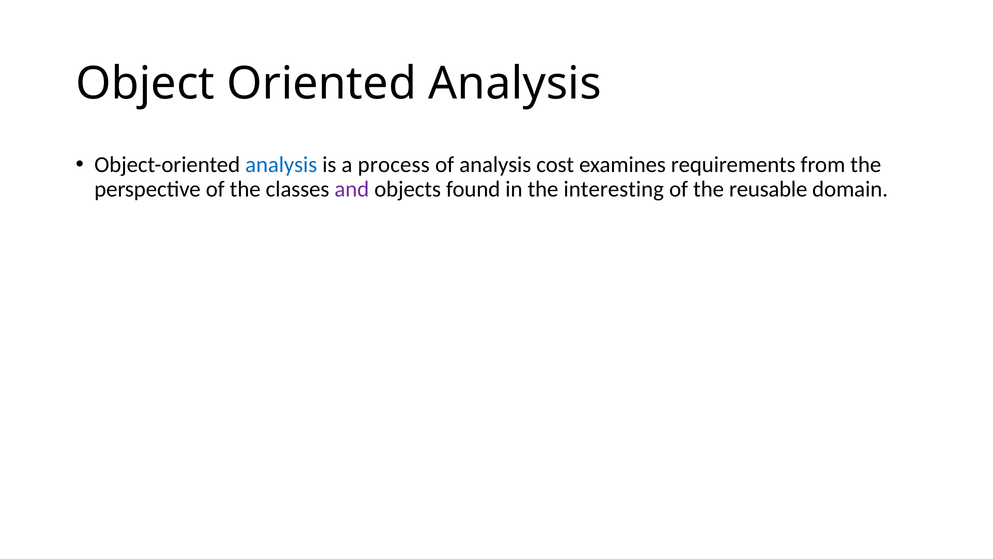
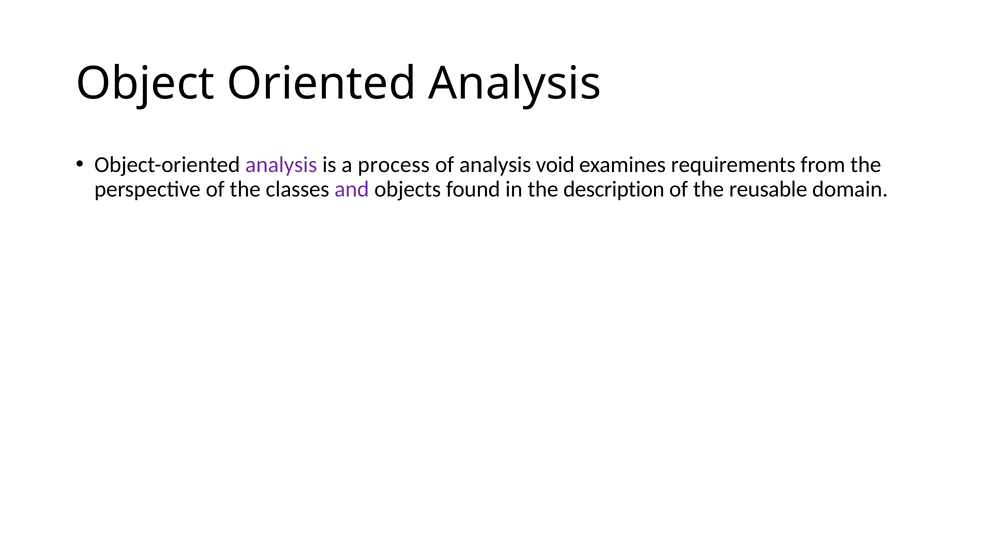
analysis at (281, 165) colour: blue -> purple
cost: cost -> void
interesting: interesting -> description
